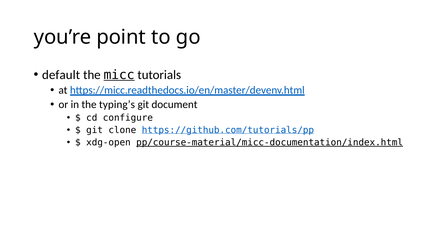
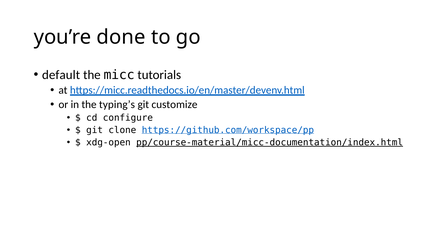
point: point -> done
micc underline: present -> none
document: document -> customize
https://github.com/tutorials/pp: https://github.com/tutorials/pp -> https://github.com/workspace/pp
